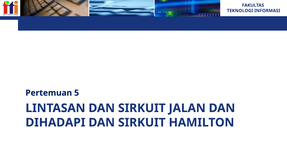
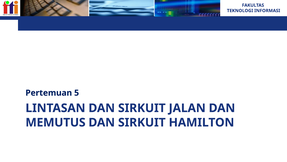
DIHADAPI: DIHADAPI -> MEMUTUS
